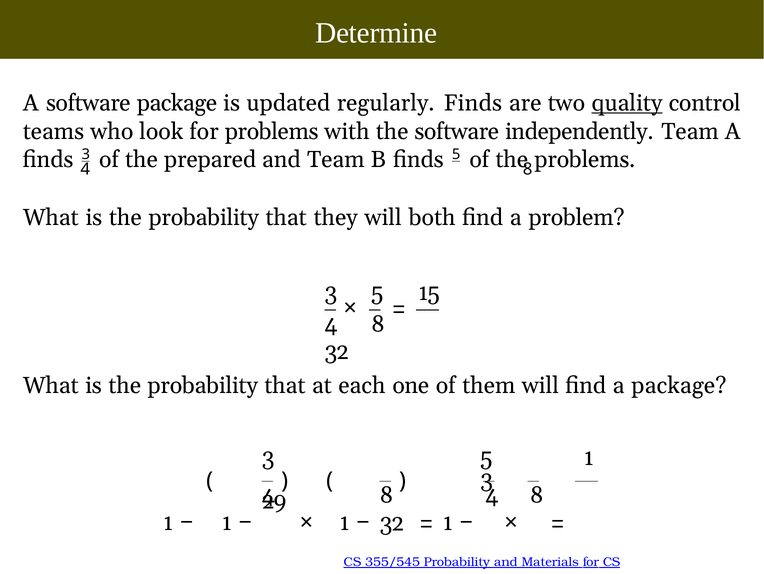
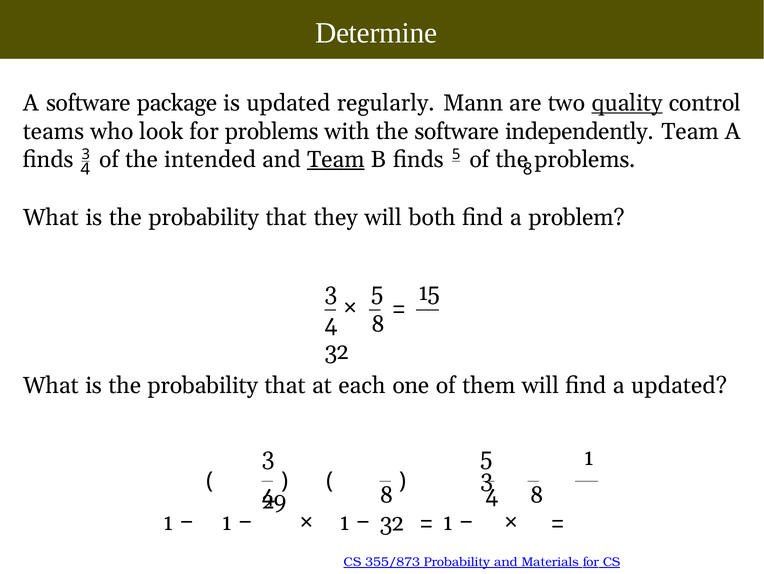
regularly Finds: Finds -> Mann
prepared: prepared -> intended
Team at (336, 159) underline: none -> present
a package: package -> updated
355/545: 355/545 -> 355/873
